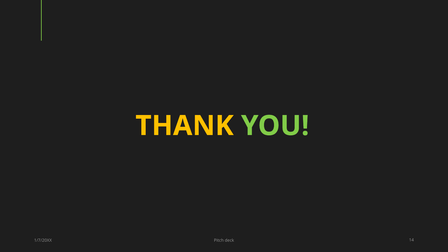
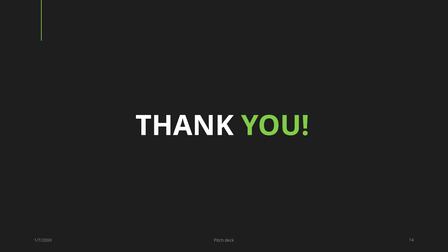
THANK colour: yellow -> white
